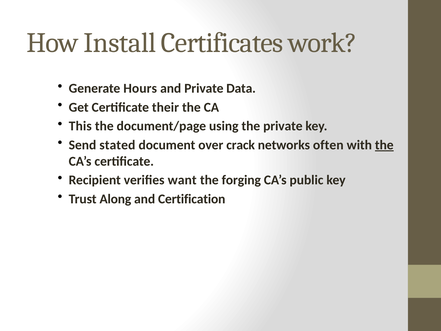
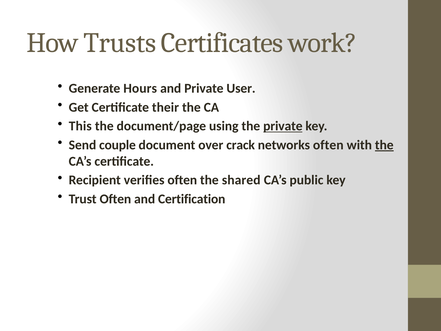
Install: Install -> Trusts
Data: Data -> User
private at (283, 126) underline: none -> present
stated: stated -> couple
verifies want: want -> often
forging: forging -> shared
Trust Along: Along -> Often
